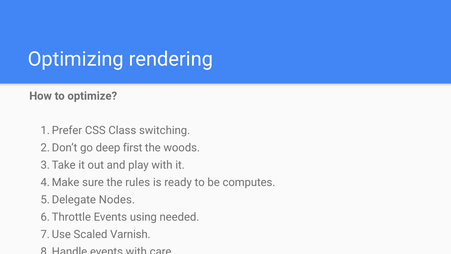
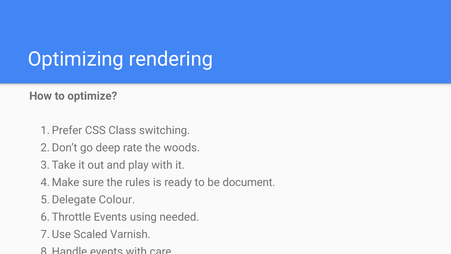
first: first -> rate
computes: computes -> document
Nodes: Nodes -> Colour
